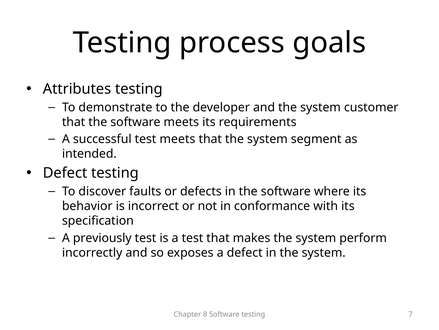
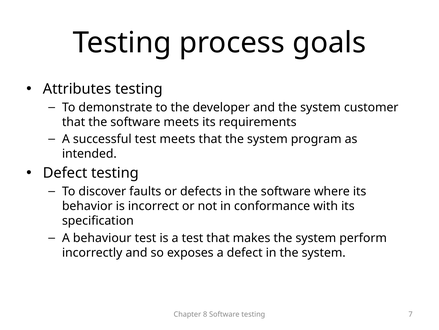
segment: segment -> program
previously: previously -> behaviour
